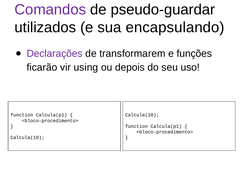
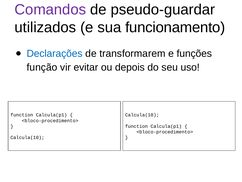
encapsulando: encapsulando -> funcionamento
Declarações colour: purple -> blue
ficarão: ficarão -> função
using: using -> evitar
